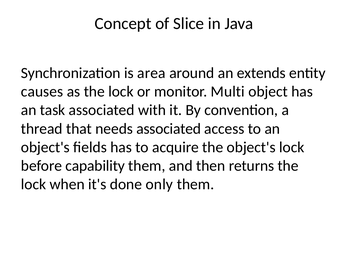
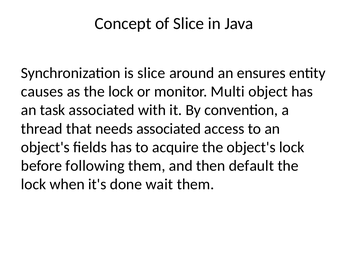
is area: area -> slice
extends: extends -> ensures
capability: capability -> following
returns: returns -> default
only: only -> wait
